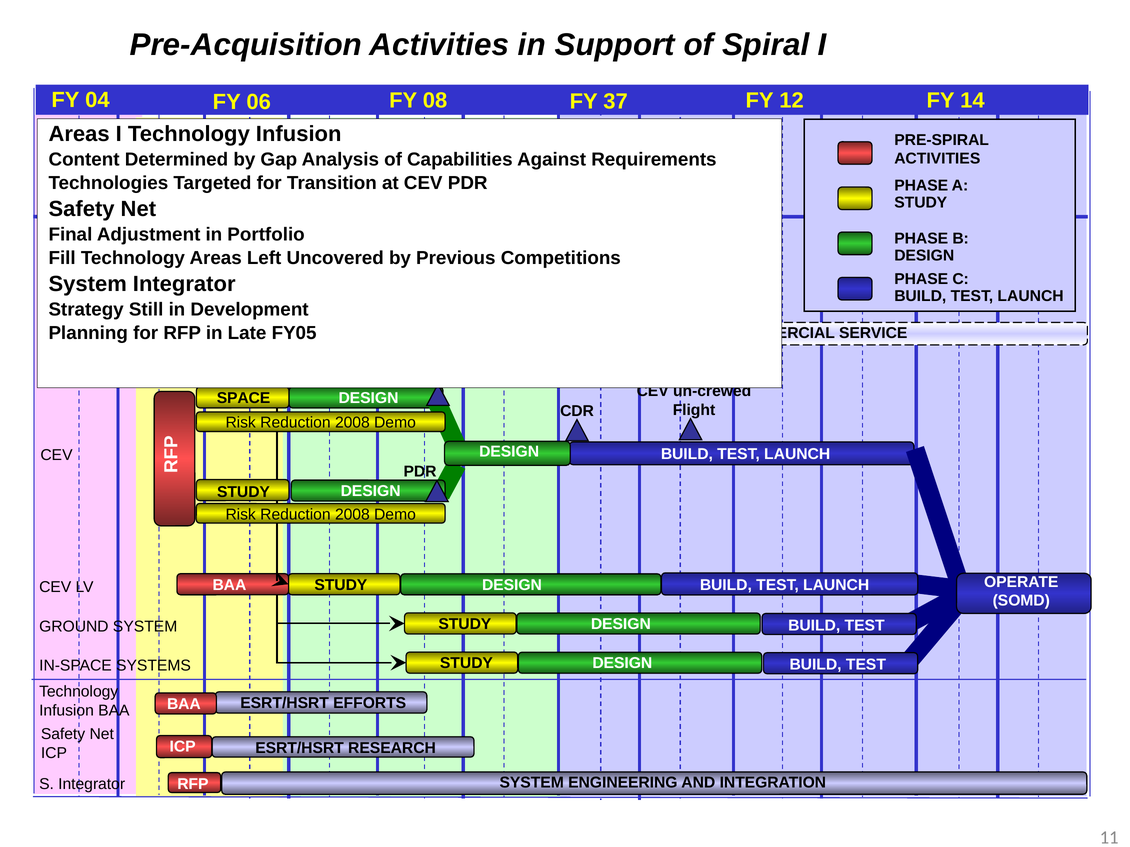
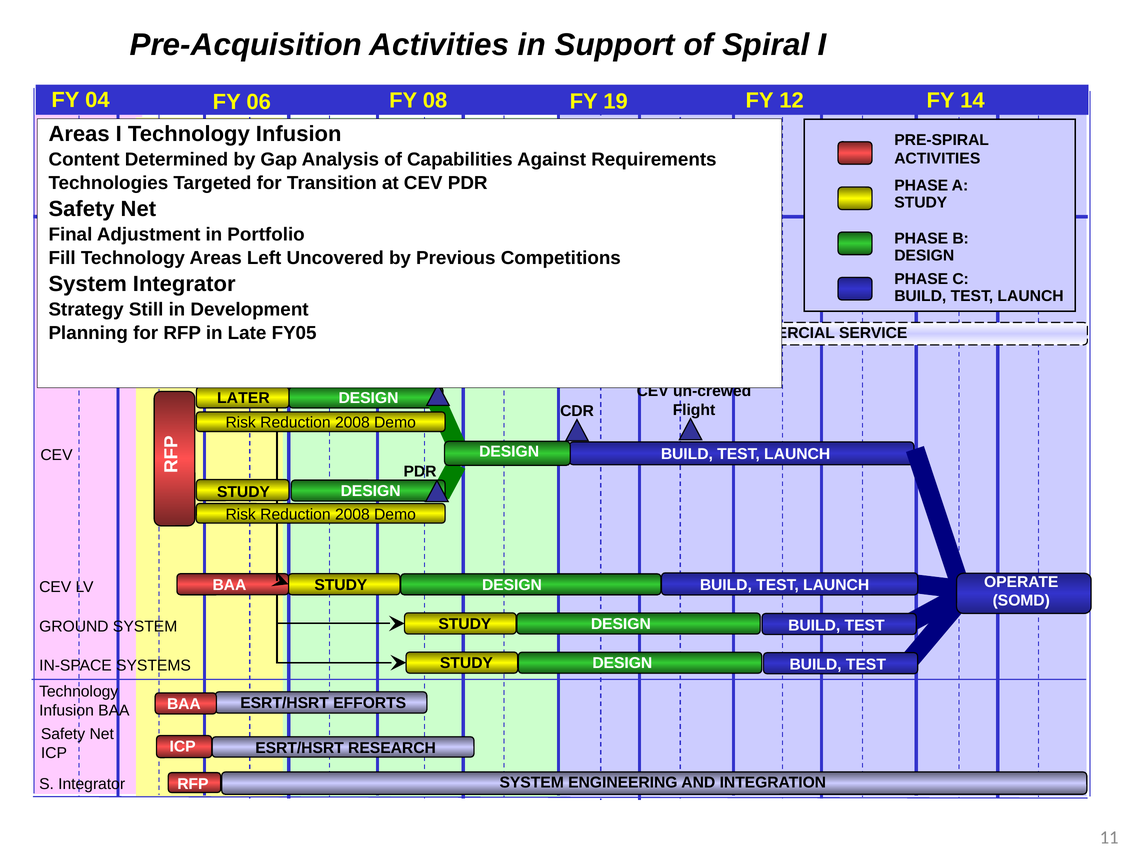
37: 37 -> 19
SPACE: SPACE -> LATER
